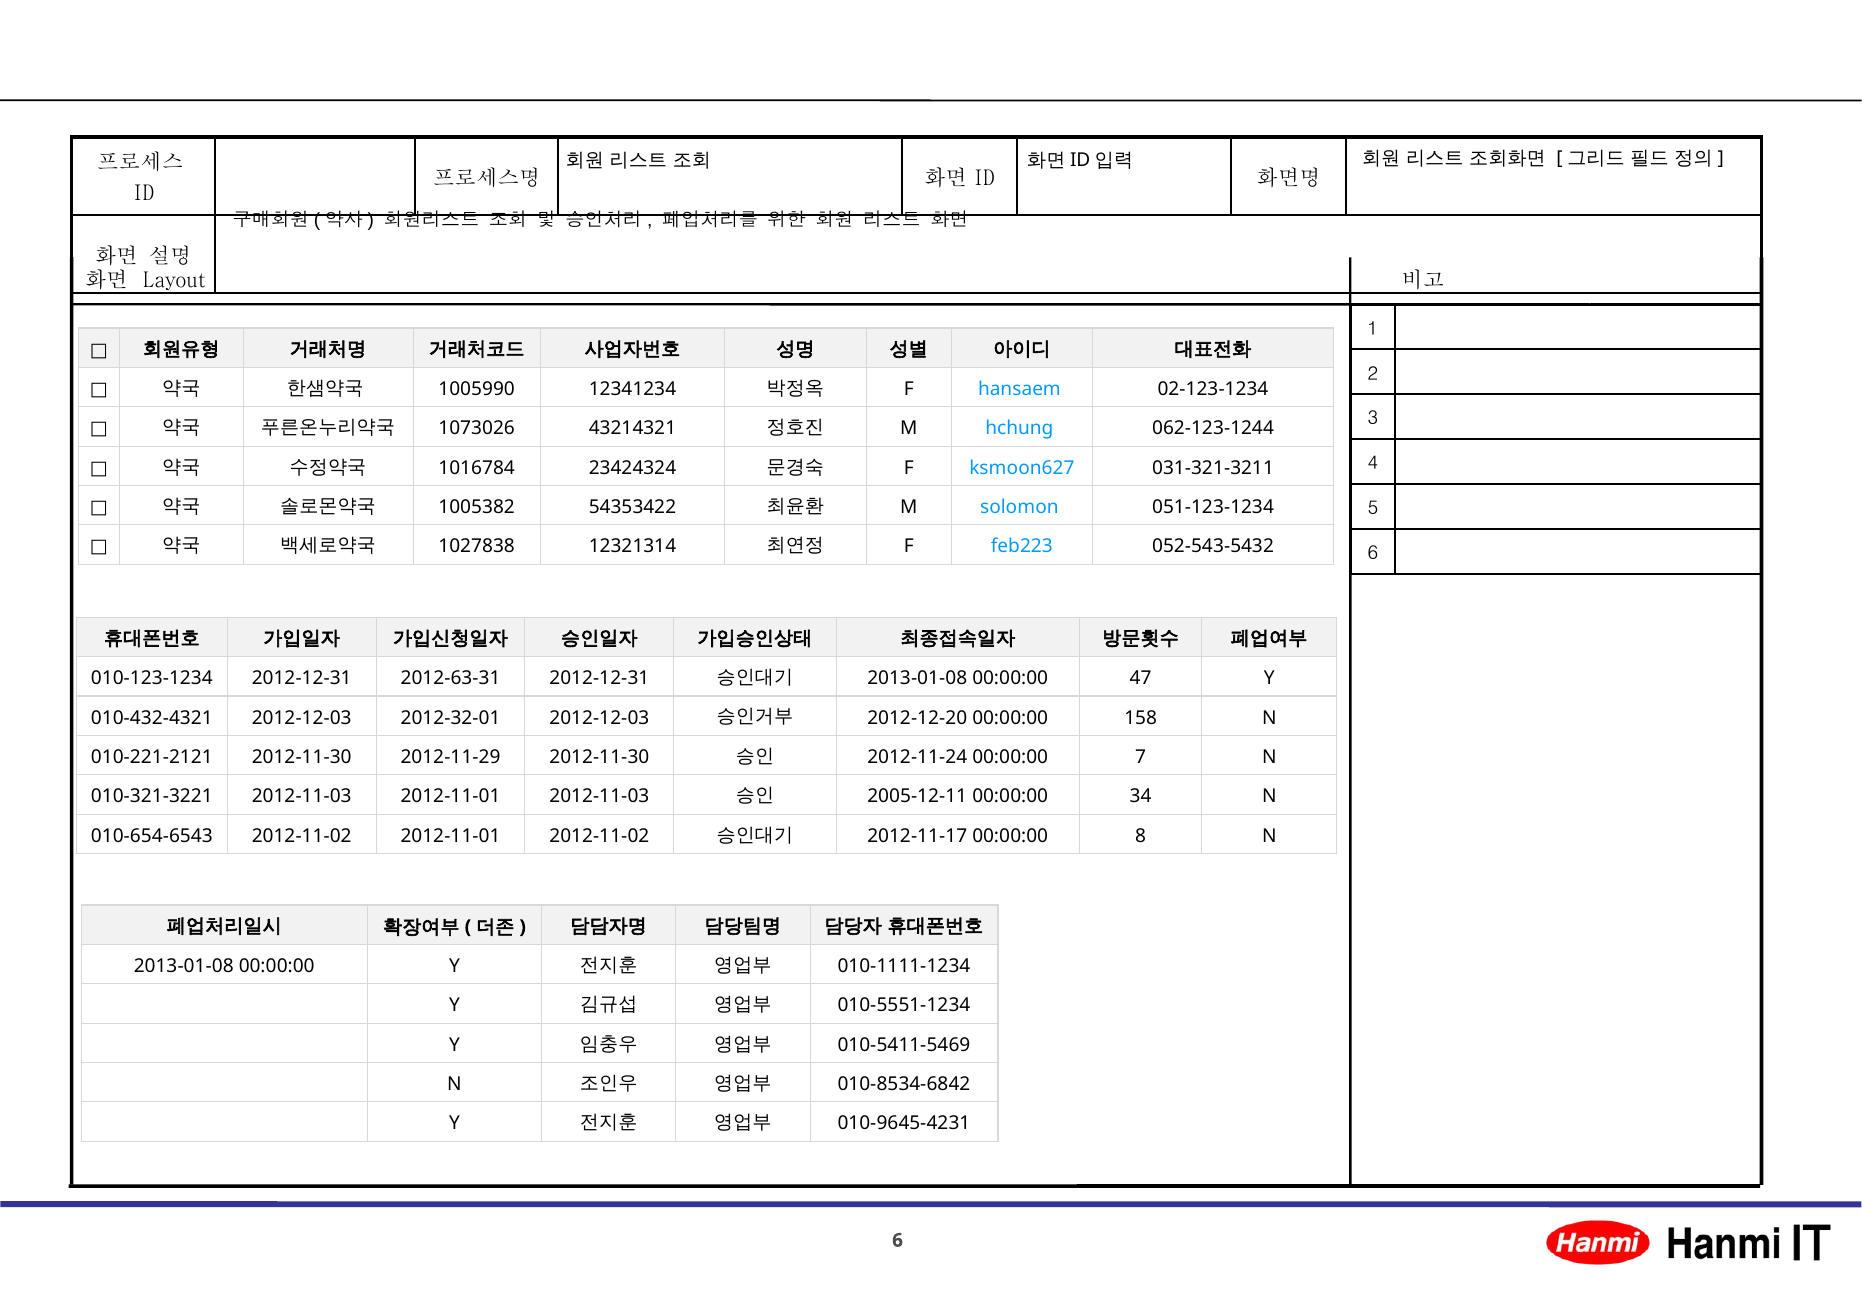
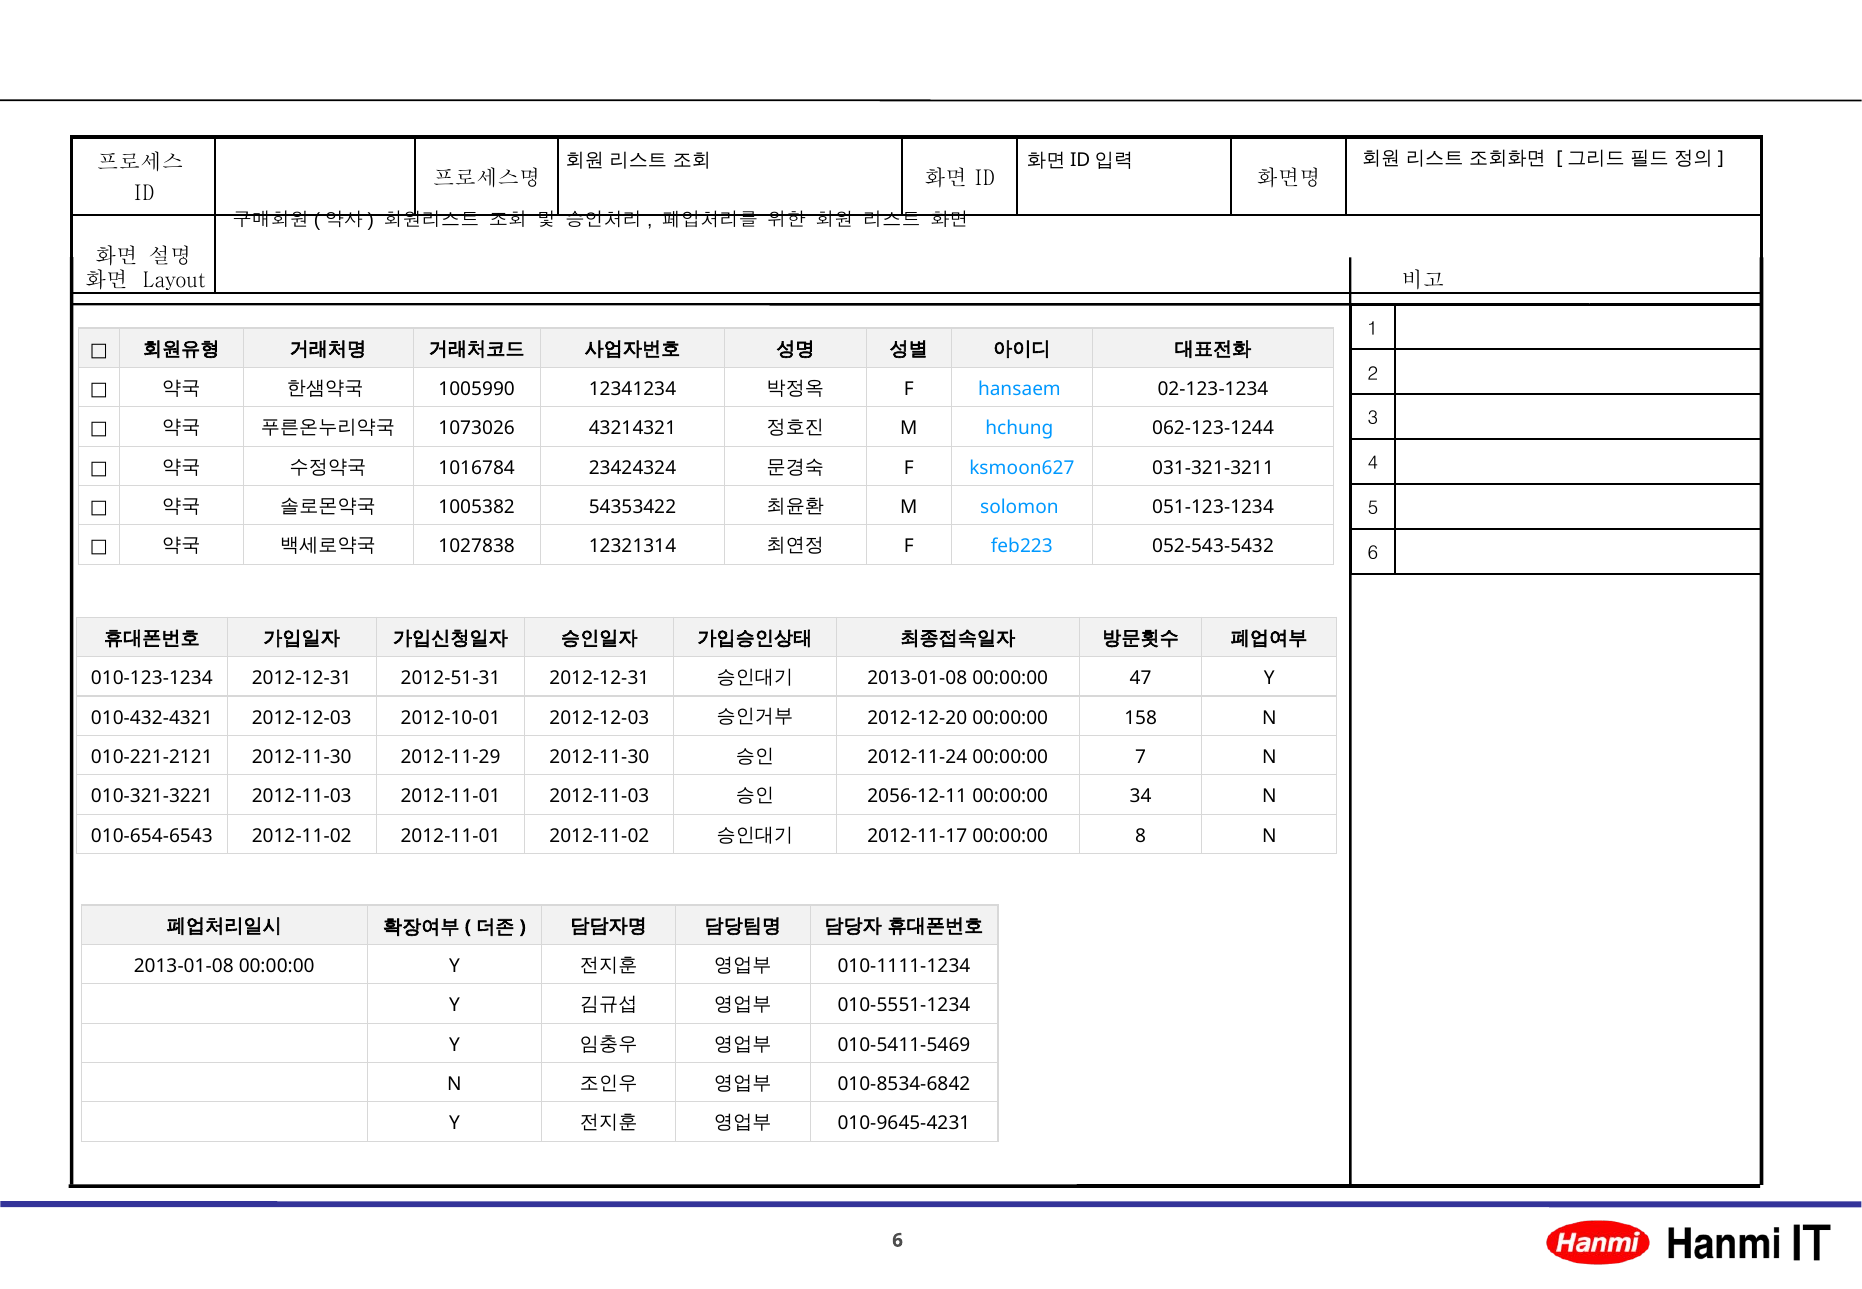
2012-63-31: 2012-63-31 -> 2012-51-31
2012-32-01: 2012-32-01 -> 2012-10-01
2005-12-11: 2005-12-11 -> 2056-12-11
